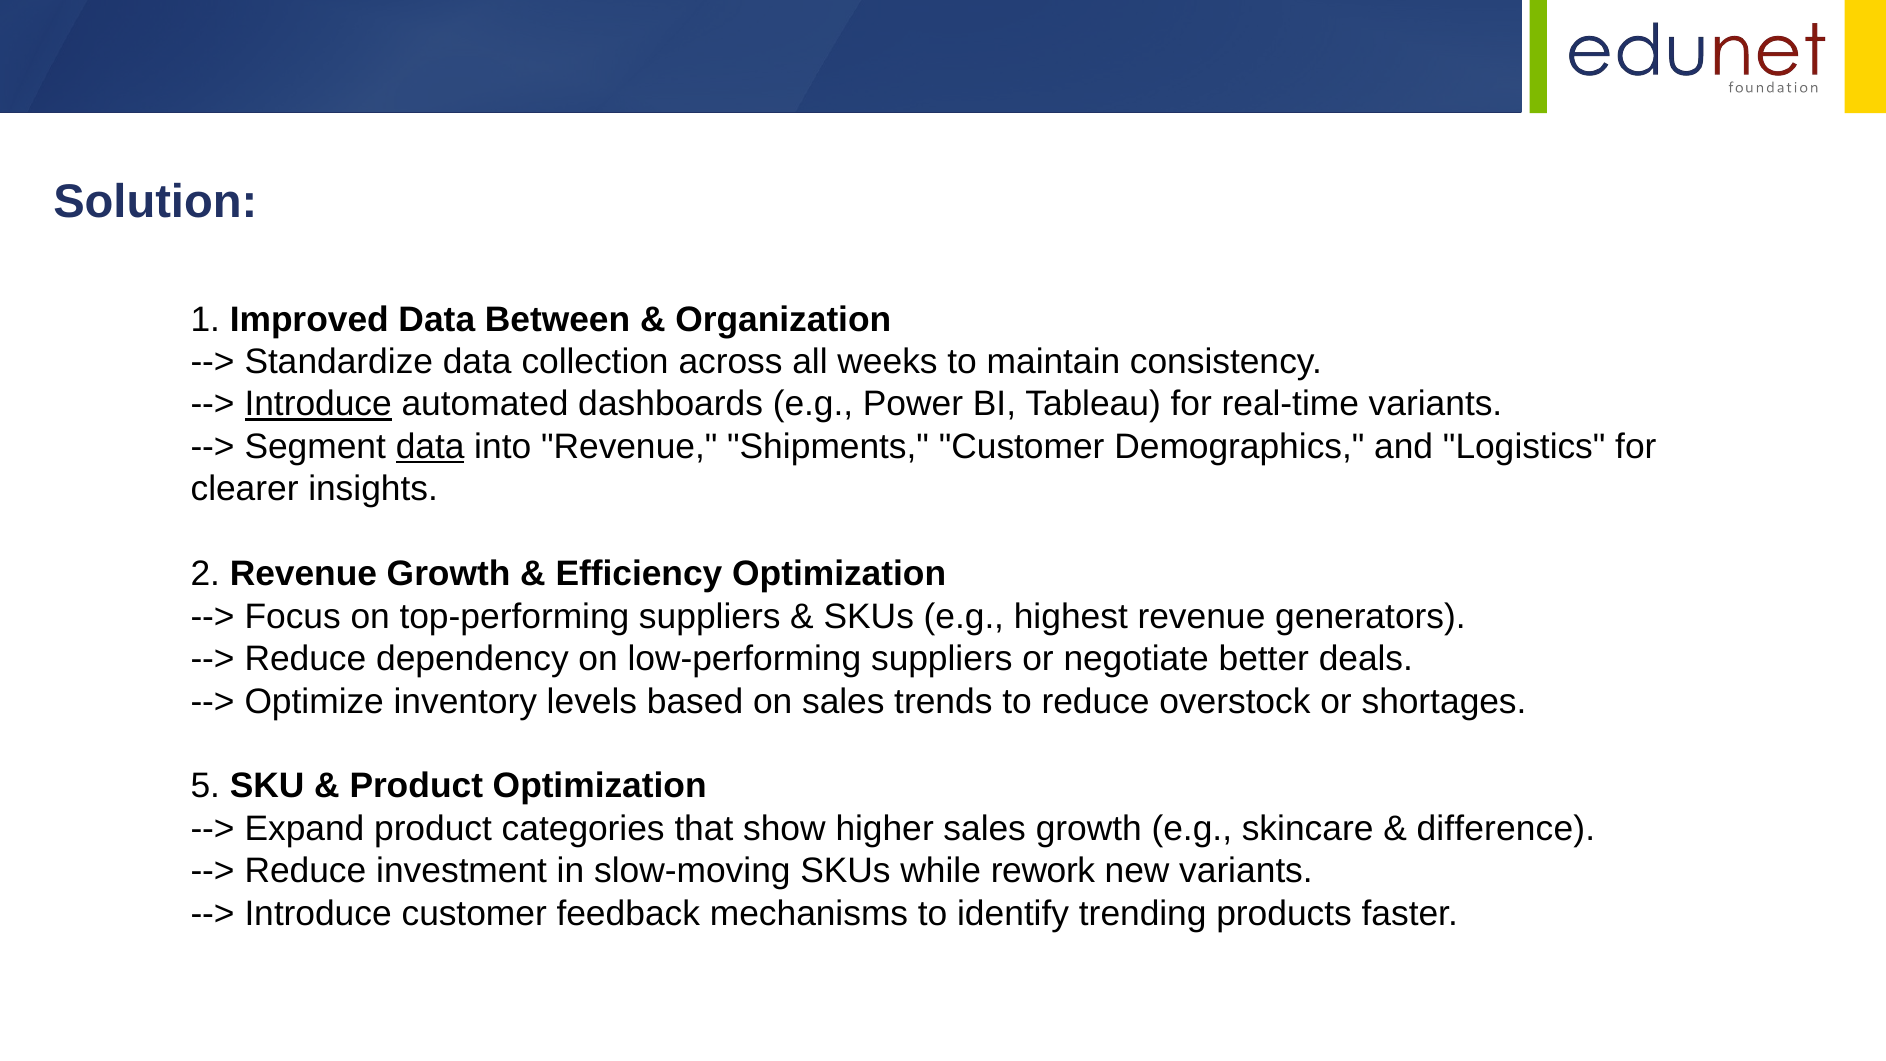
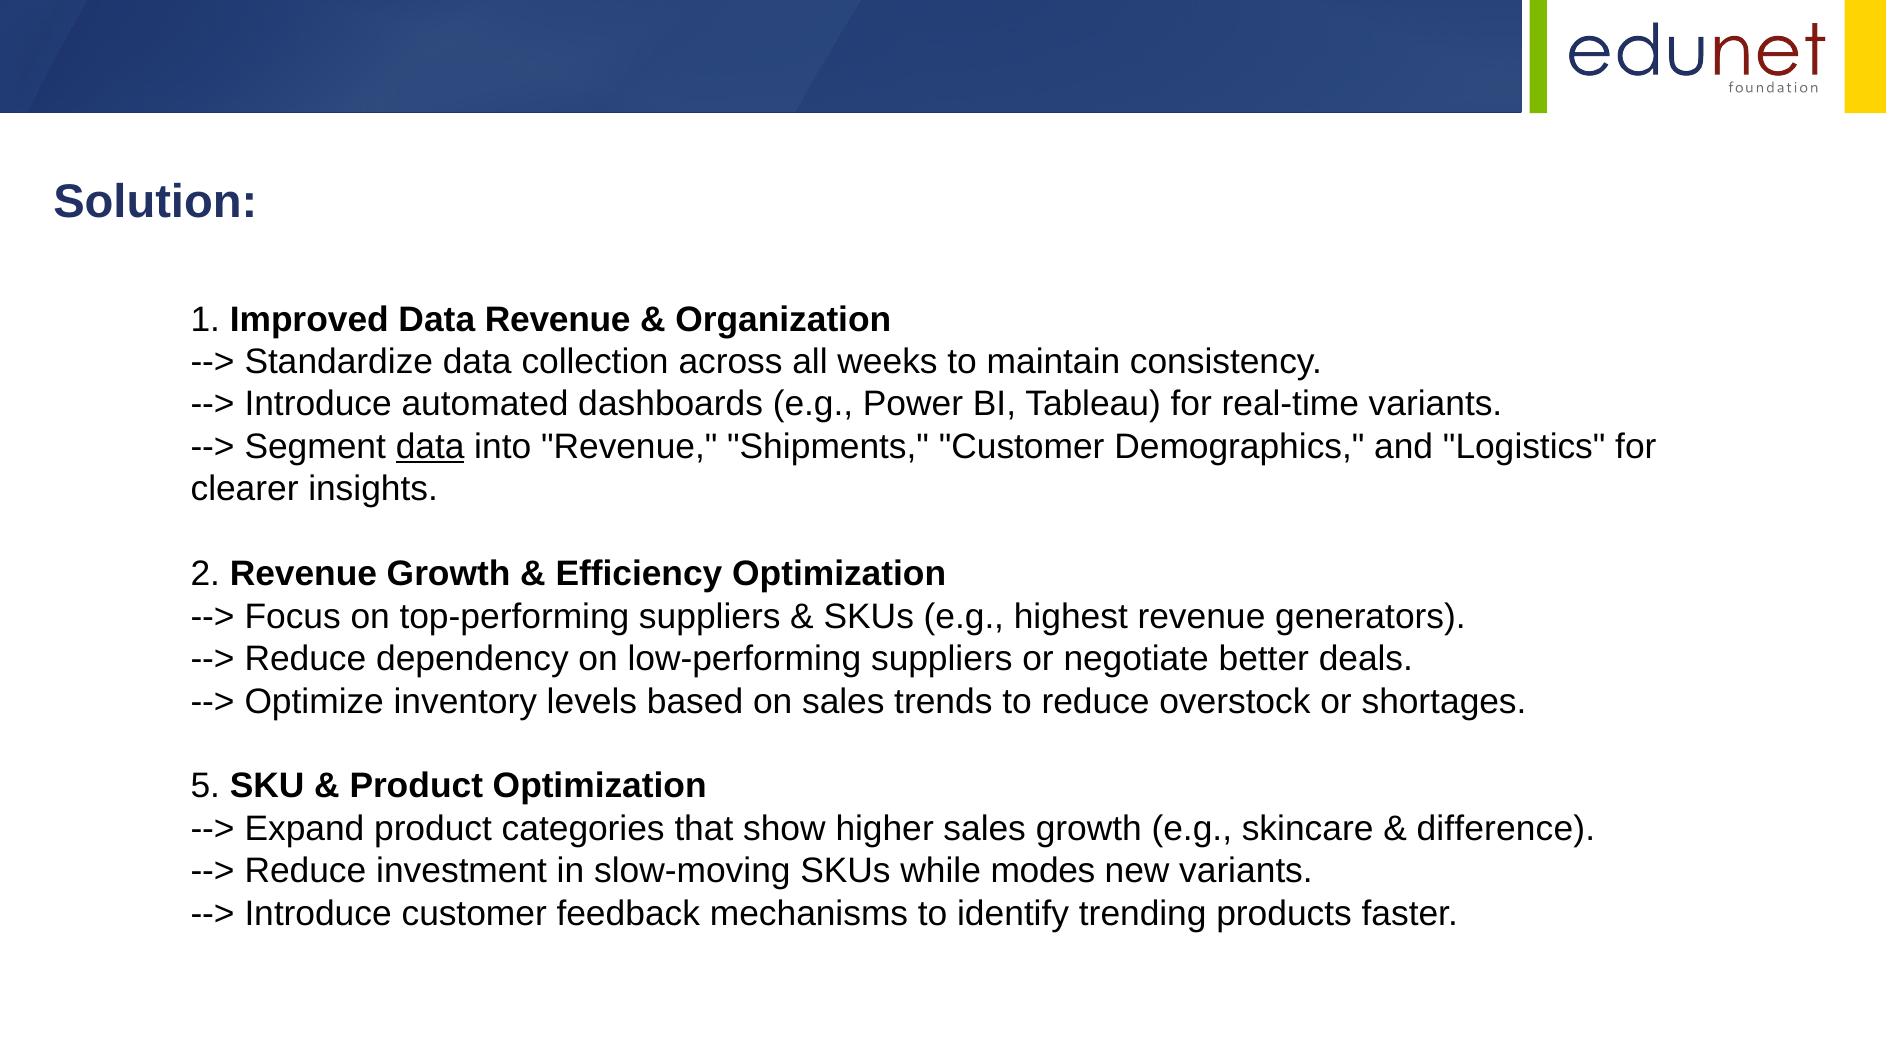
Data Between: Between -> Revenue
Introduce at (318, 404) underline: present -> none
rework: rework -> modes
